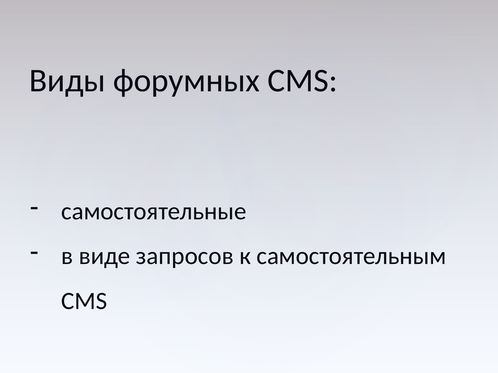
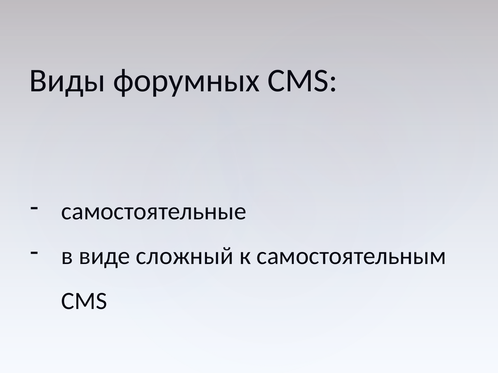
запросов: запросов -> сложный
